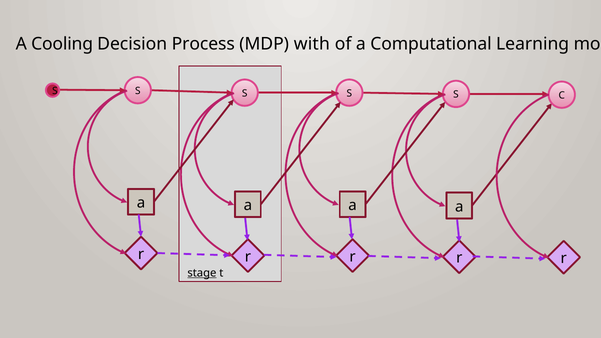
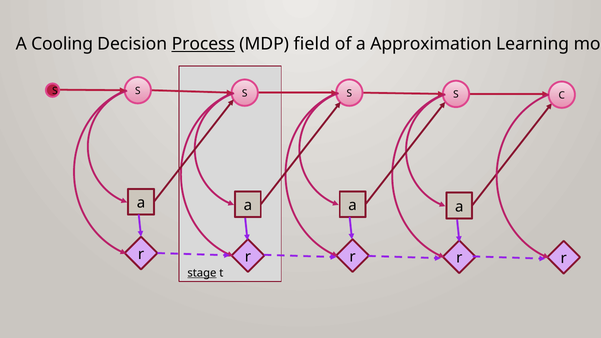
Process underline: none -> present
with: with -> field
Computational: Computational -> Approximation
